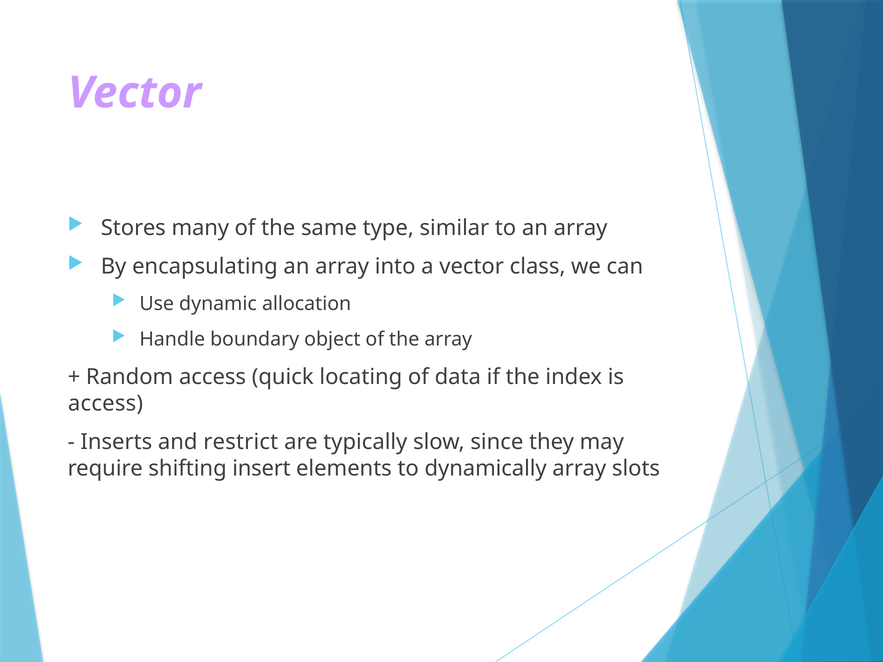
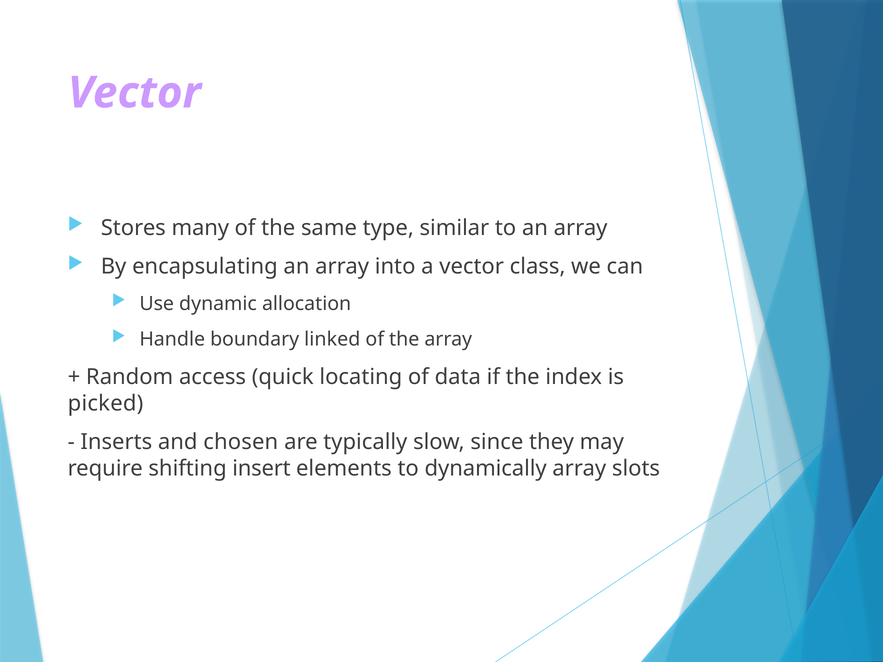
object: object -> linked
access at (106, 403): access -> picked
restrict: restrict -> chosen
